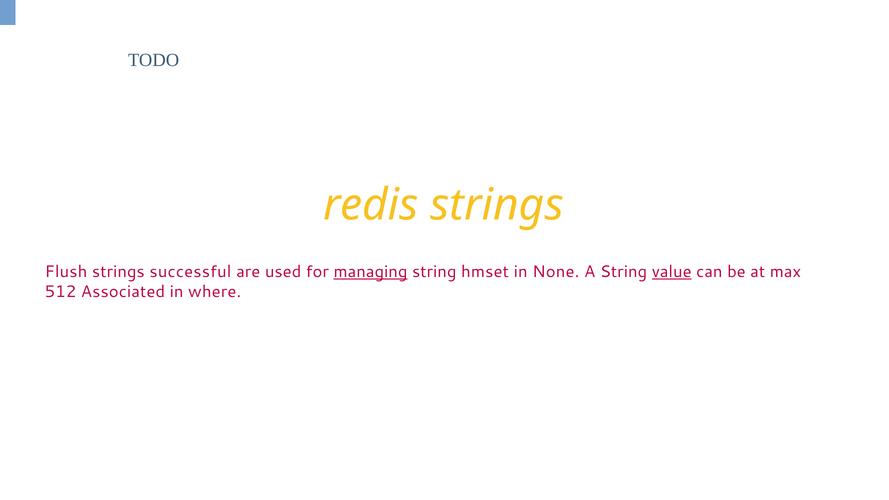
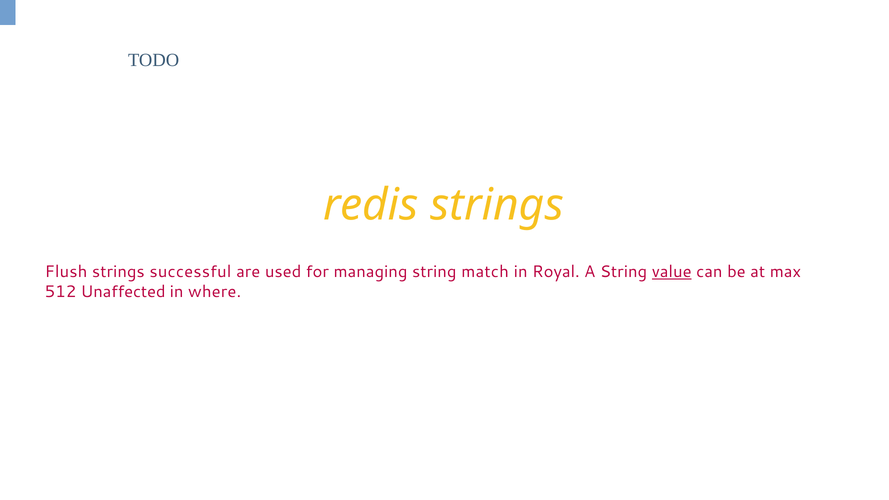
managing underline: present -> none
hmset: hmset -> match
None: None -> Royal
Associated: Associated -> Unaffected
